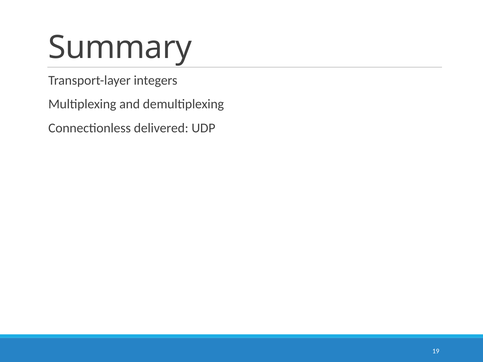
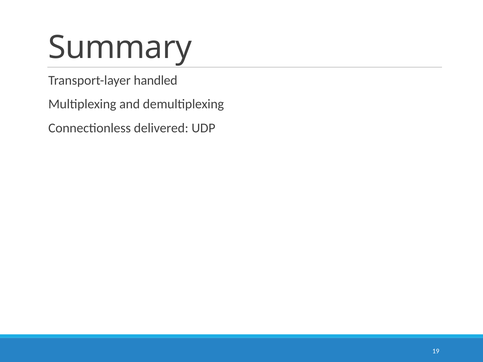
integers: integers -> handled
